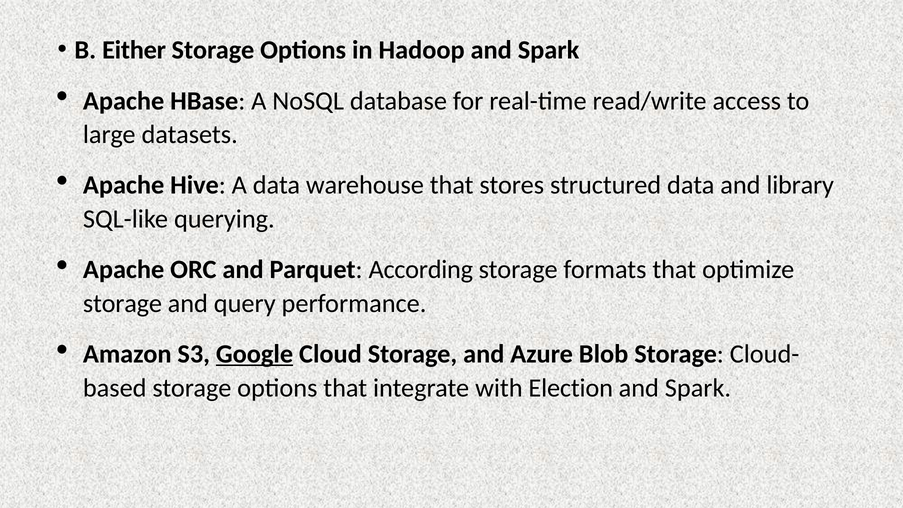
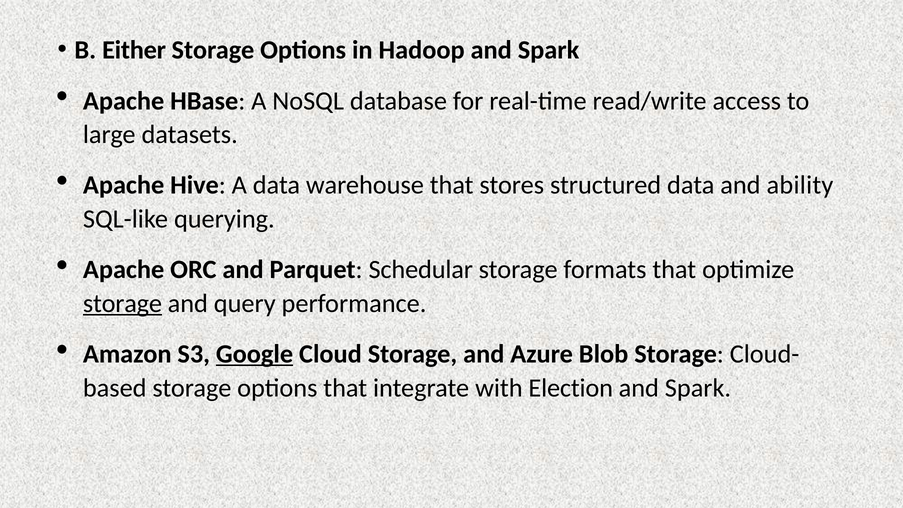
library: library -> ability
According: According -> Schedular
storage at (122, 303) underline: none -> present
